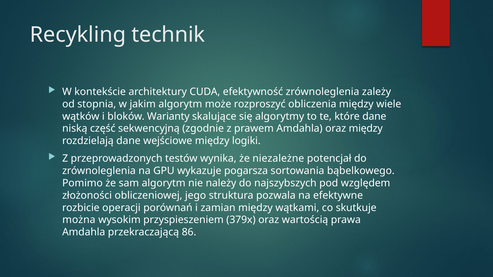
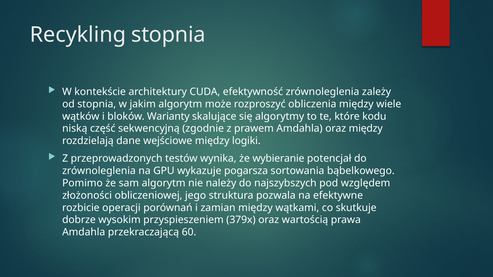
Recykling technik: technik -> stopnia
które dane: dane -> kodu
niezależne: niezależne -> wybieranie
można: można -> dobrze
86: 86 -> 60
